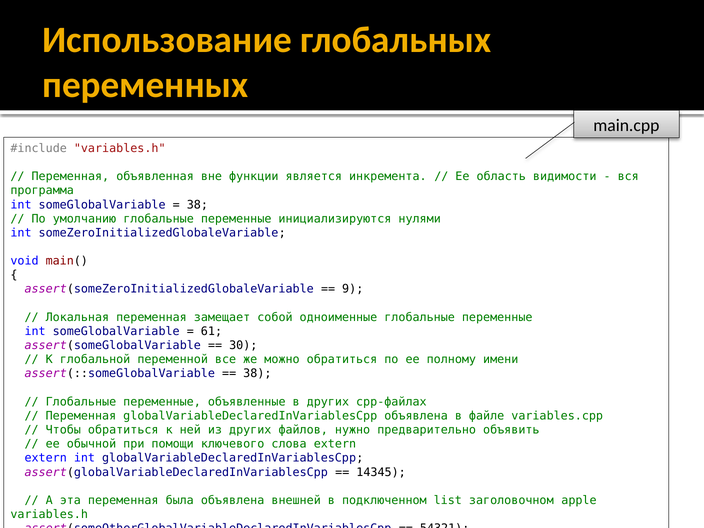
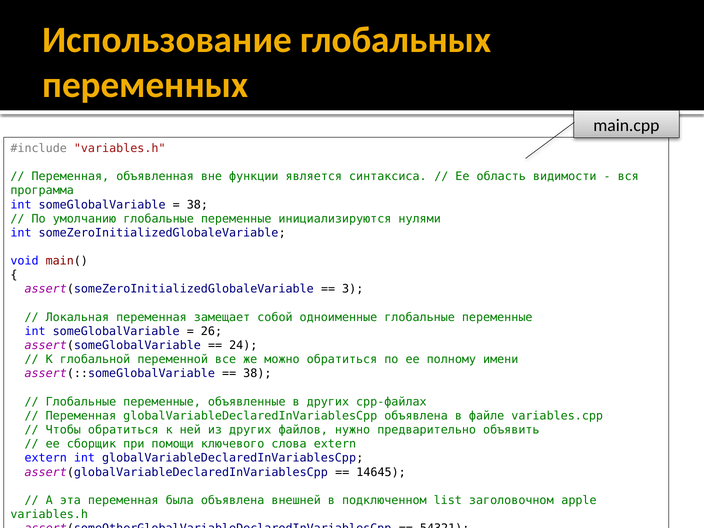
инкремента: инкремента -> синтаксиса
9: 9 -> 3
61: 61 -> 26
30: 30 -> 24
обычной: обычной -> сборщик
14345: 14345 -> 14645
